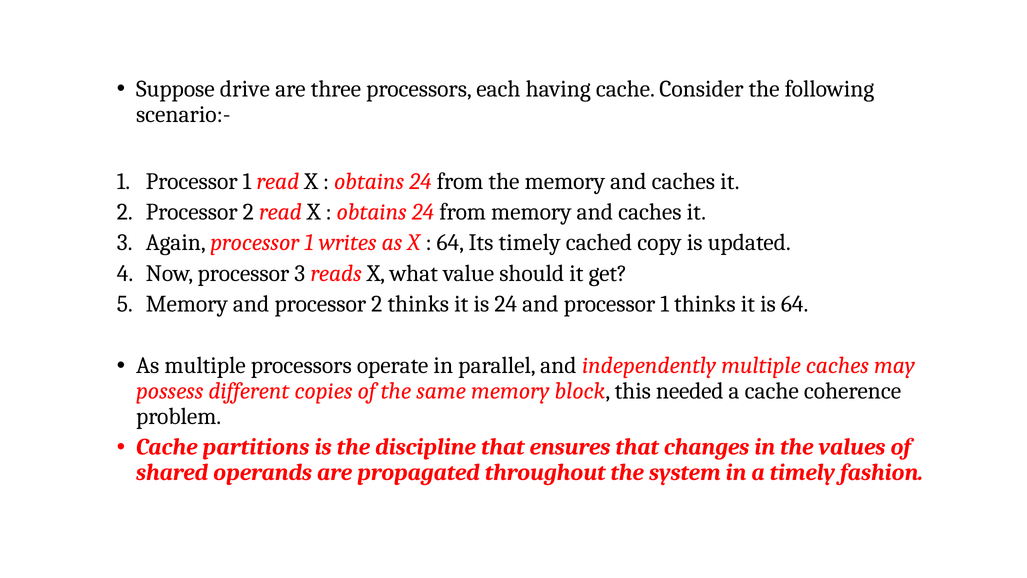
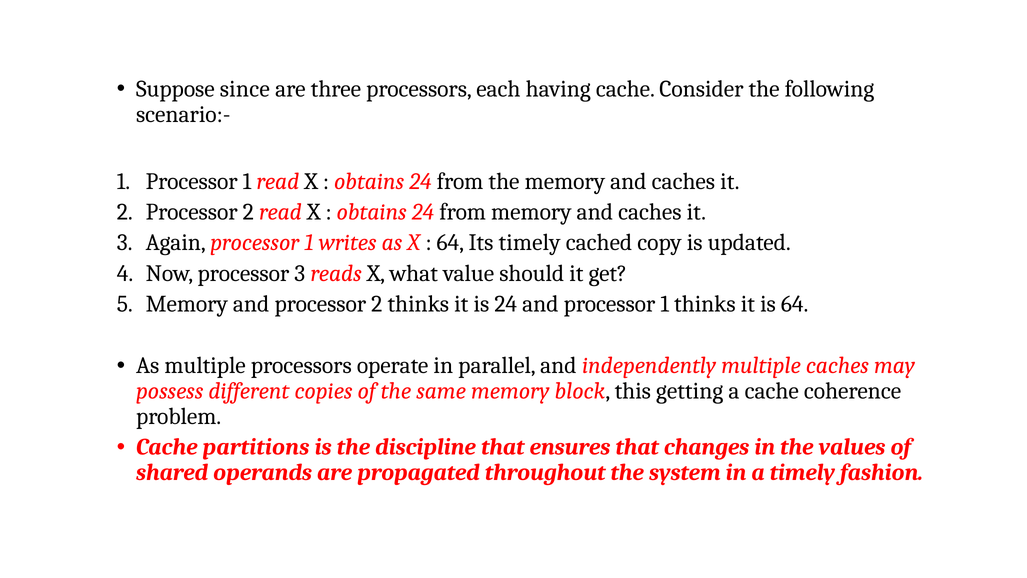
drive: drive -> since
needed: needed -> getting
